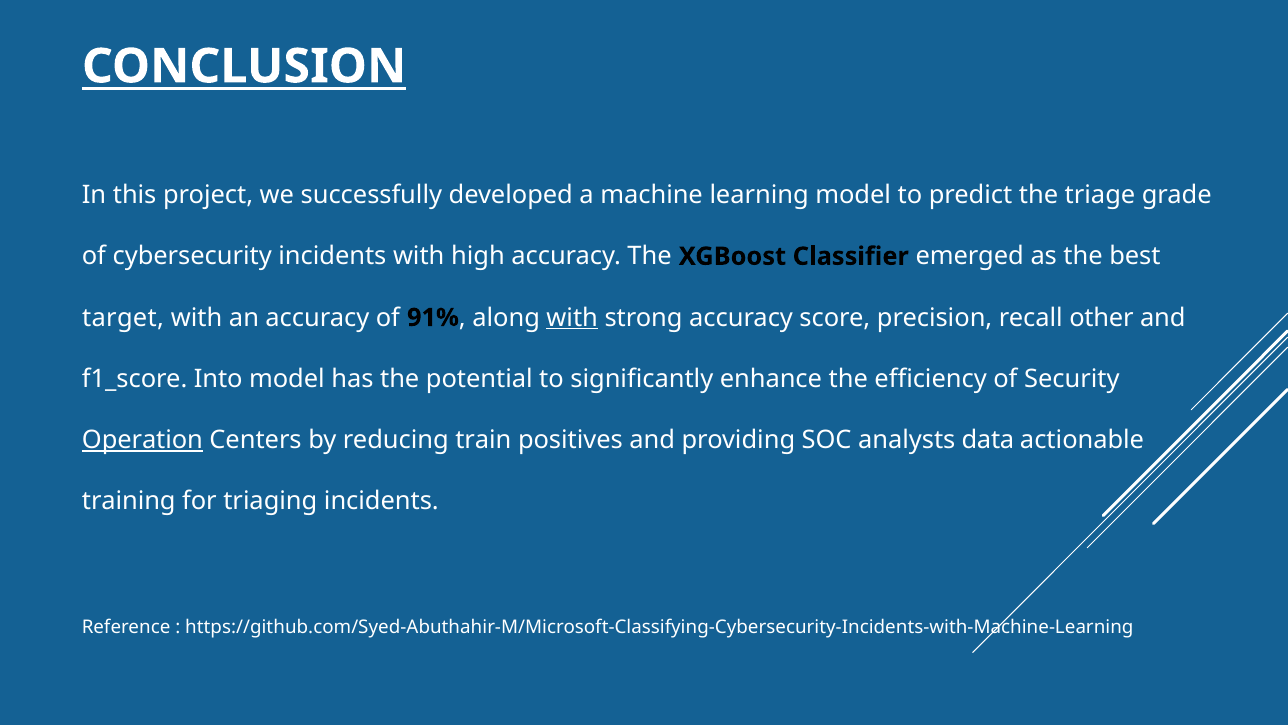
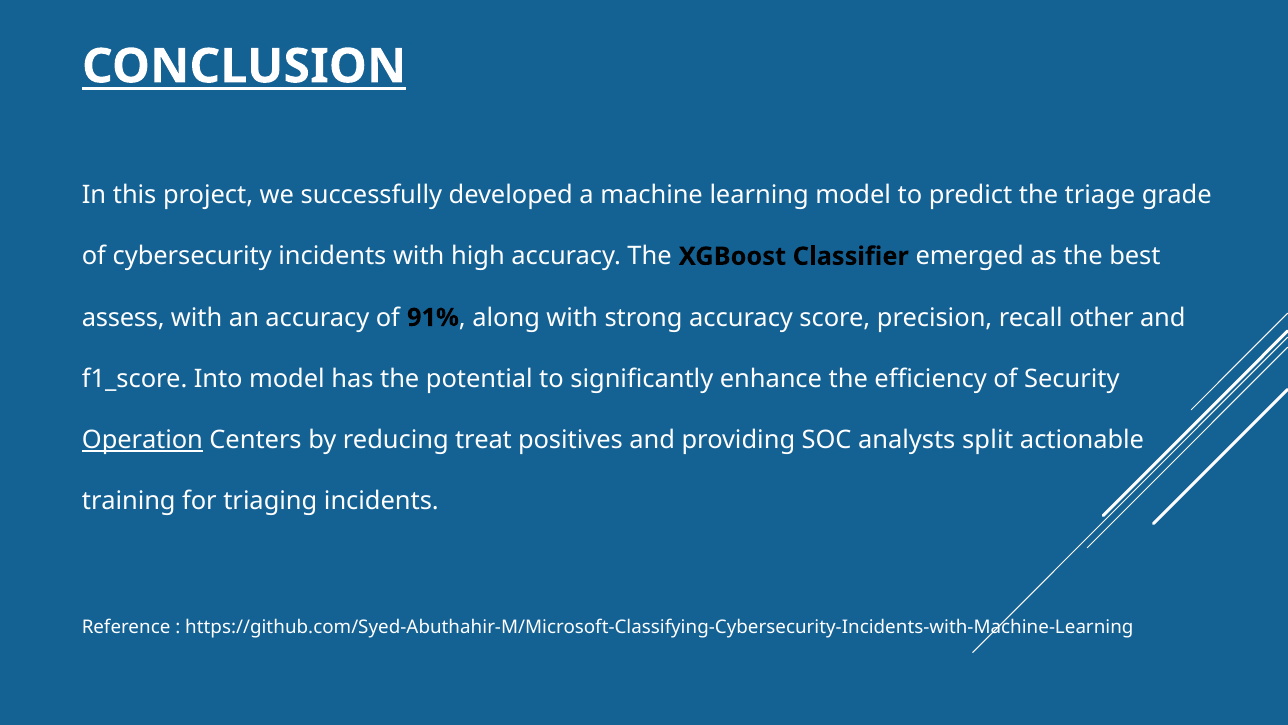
target: target -> assess
with at (572, 317) underline: present -> none
train: train -> treat
data: data -> split
